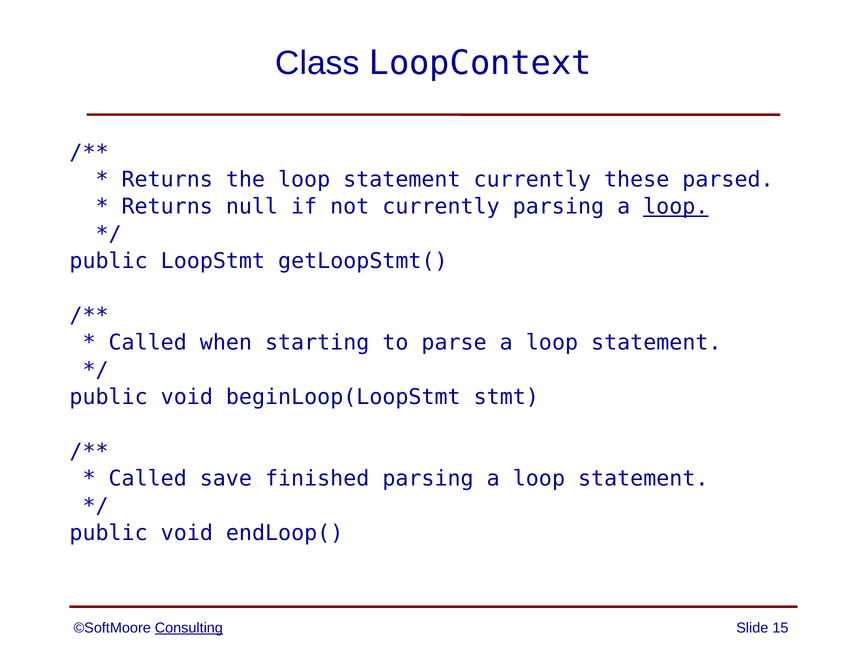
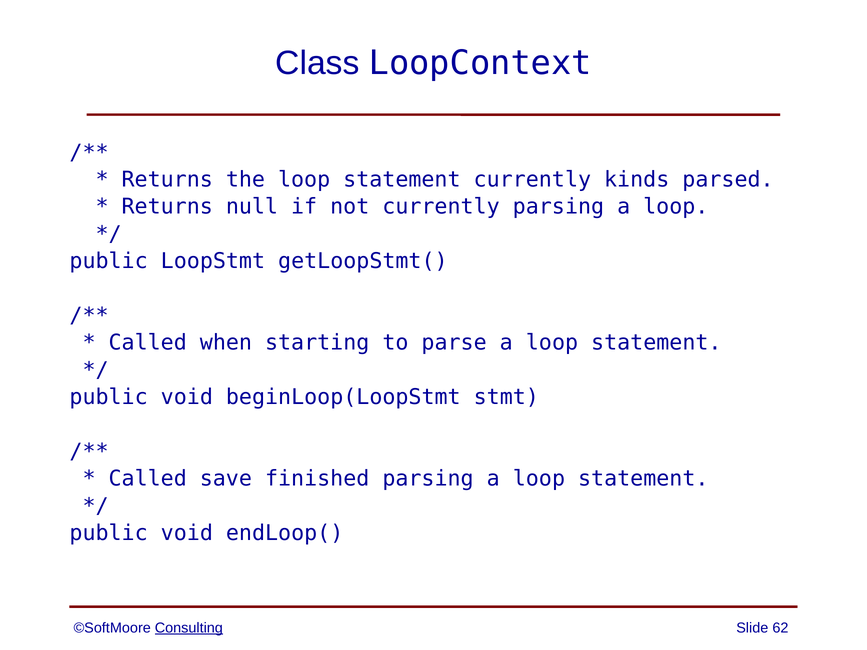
these: these -> kinds
loop at (676, 207) underline: present -> none
15: 15 -> 62
